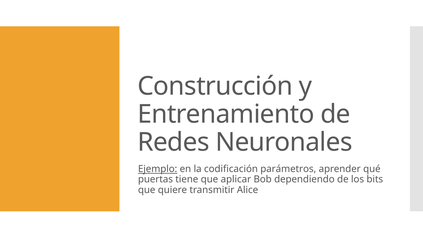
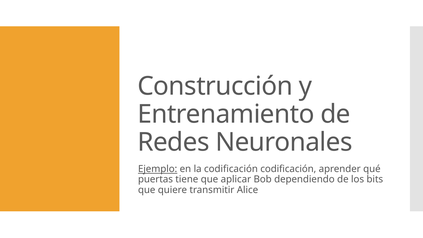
codificación parámetros: parámetros -> codificación
